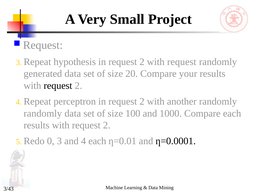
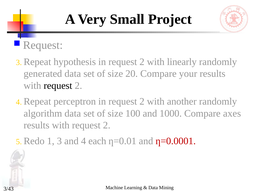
2 with request: request -> linearly
randomly at (43, 114): randomly -> algorithm
Compare each: each -> axes
0: 0 -> 1
ƞ=0.0001 colour: black -> red
